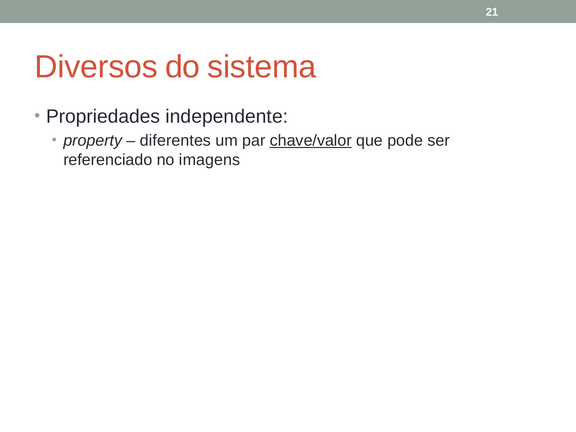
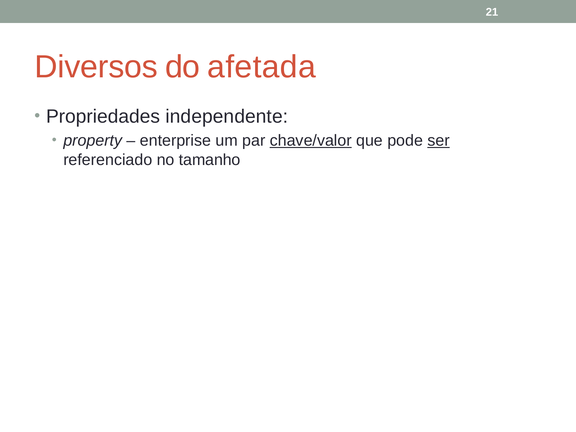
sistema: sistema -> afetada
diferentes: diferentes -> enterprise
ser underline: none -> present
imagens: imagens -> tamanho
